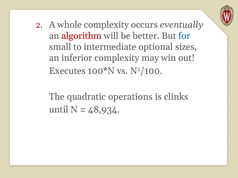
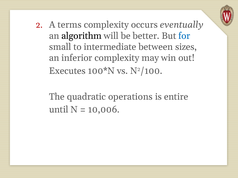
whole: whole -> terms
algorithm colour: red -> black
optional: optional -> between
clinks: clinks -> entire
48,934: 48,934 -> 10,006
